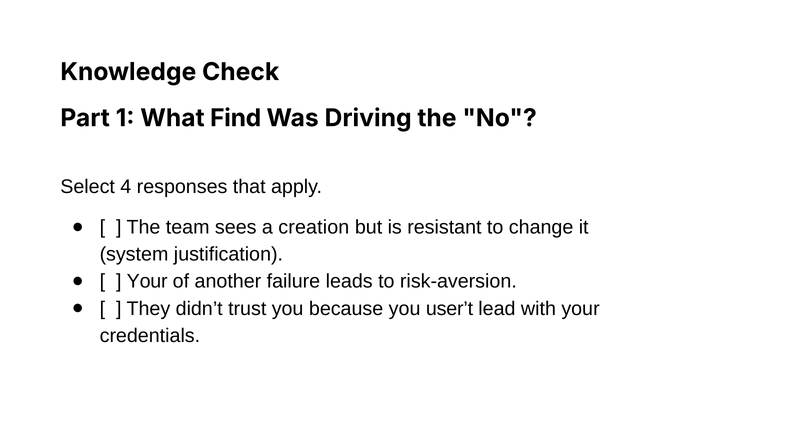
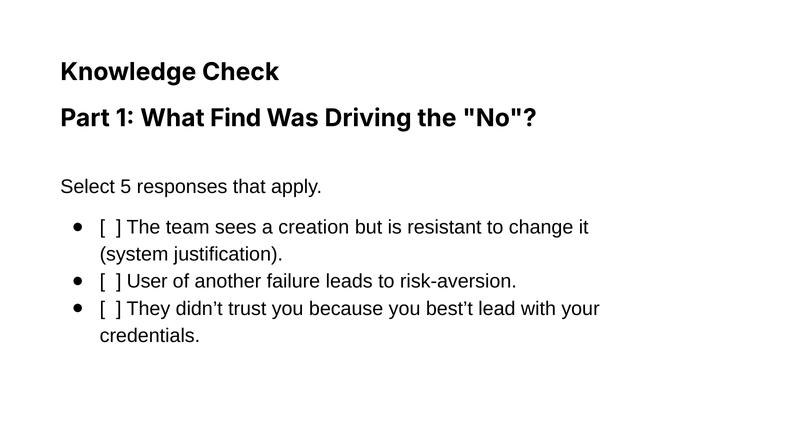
4: 4 -> 5
Your at (147, 281): Your -> User
user’t: user’t -> best’t
